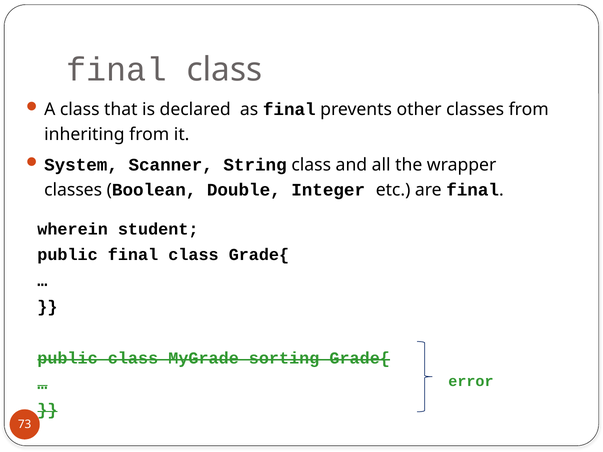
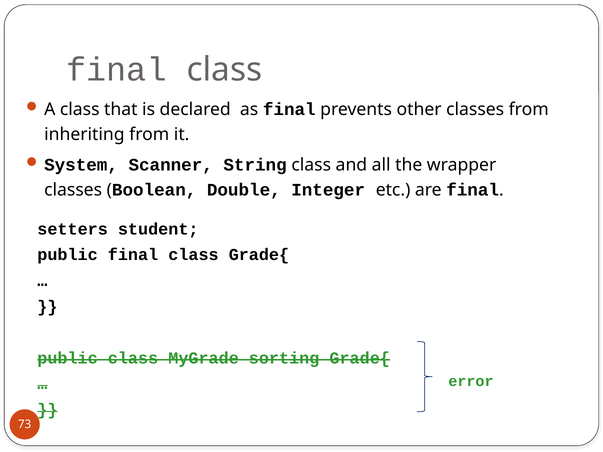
wherein: wherein -> setters
